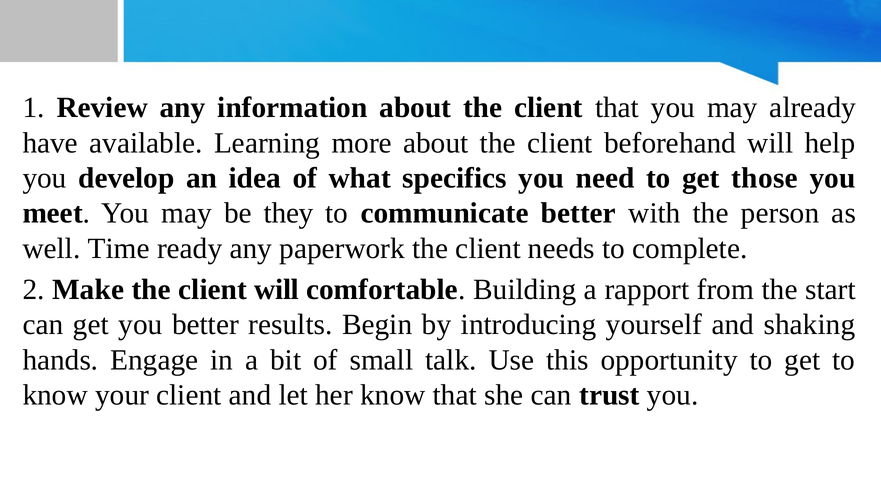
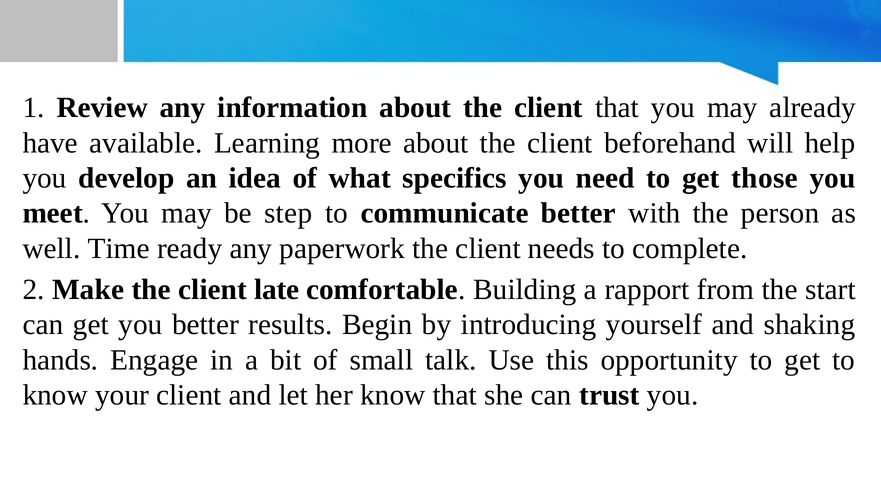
they: they -> step
client will: will -> late
